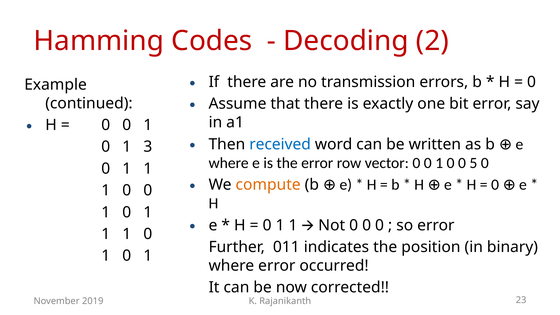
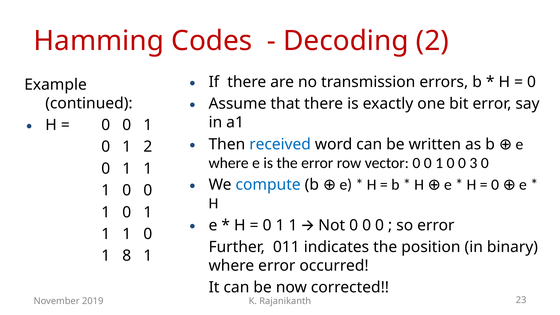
1 3: 3 -> 2
5: 5 -> 3
compute colour: orange -> blue
0 at (127, 256): 0 -> 8
